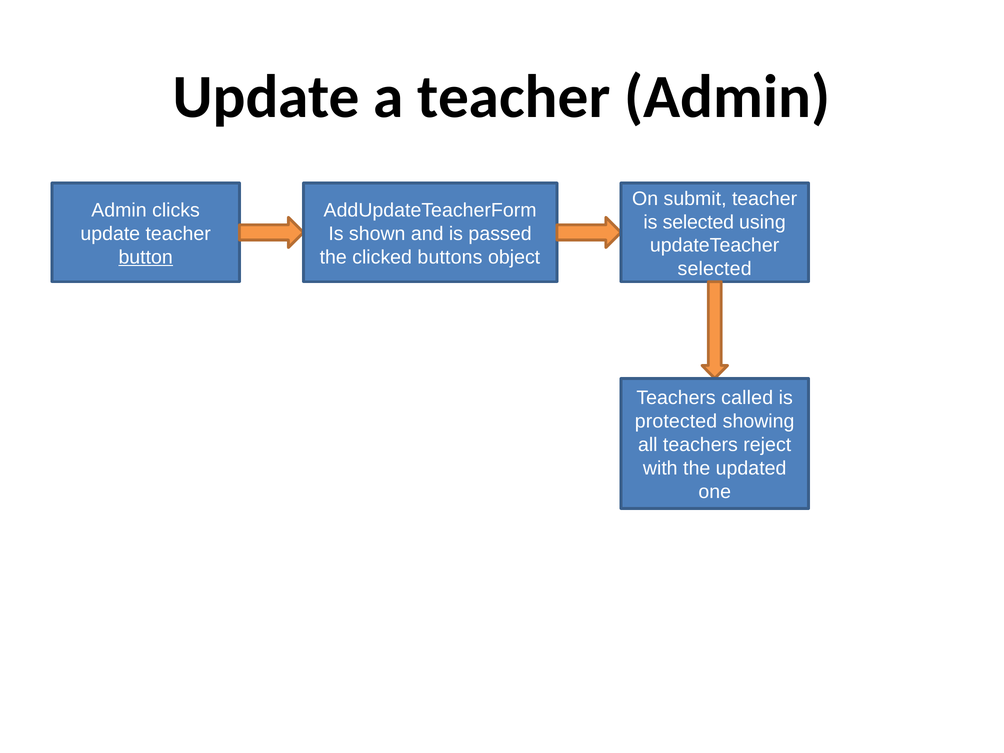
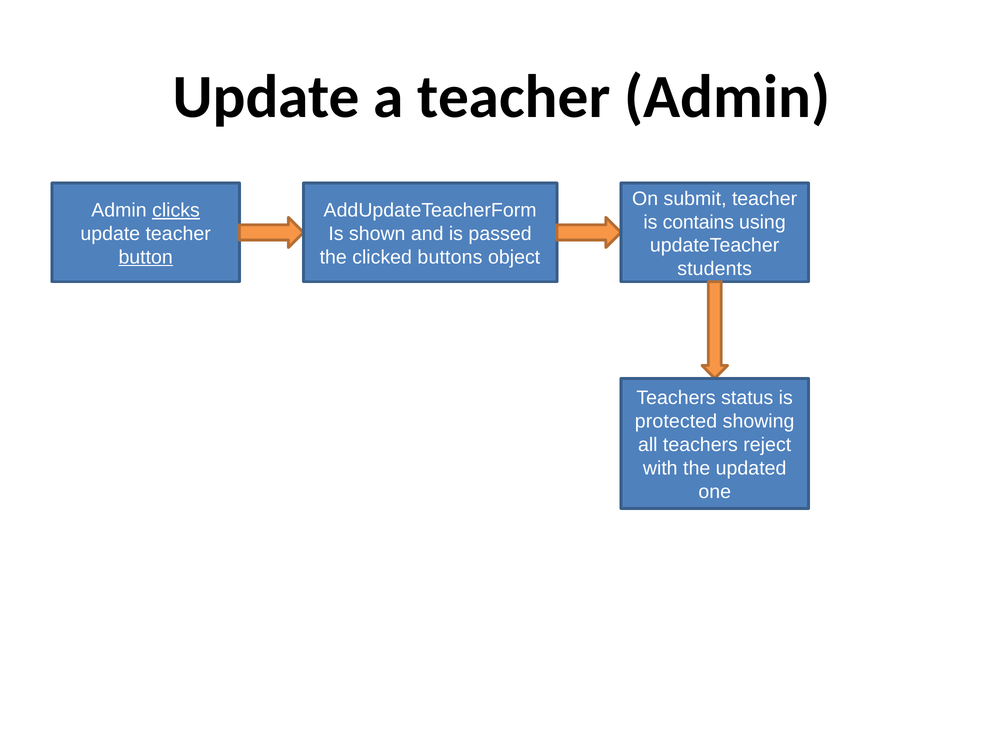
clicks underline: none -> present
is selected: selected -> contains
selected at (715, 269): selected -> students
called: called -> status
